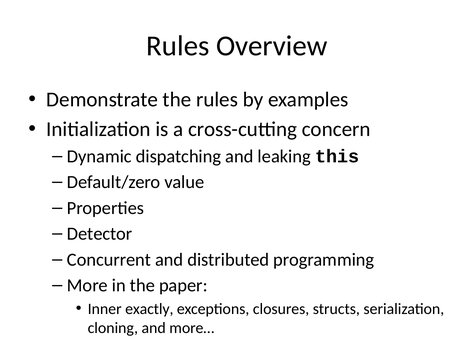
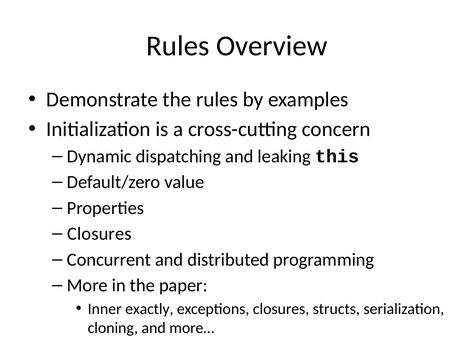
Detector at (100, 233): Detector -> Closures
